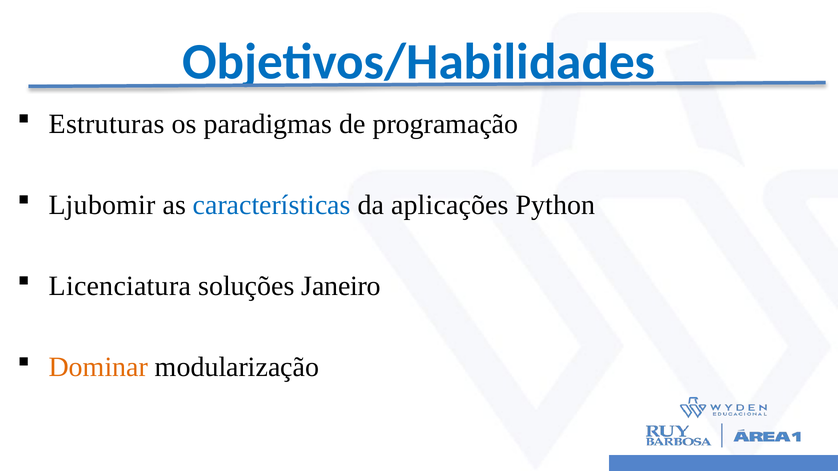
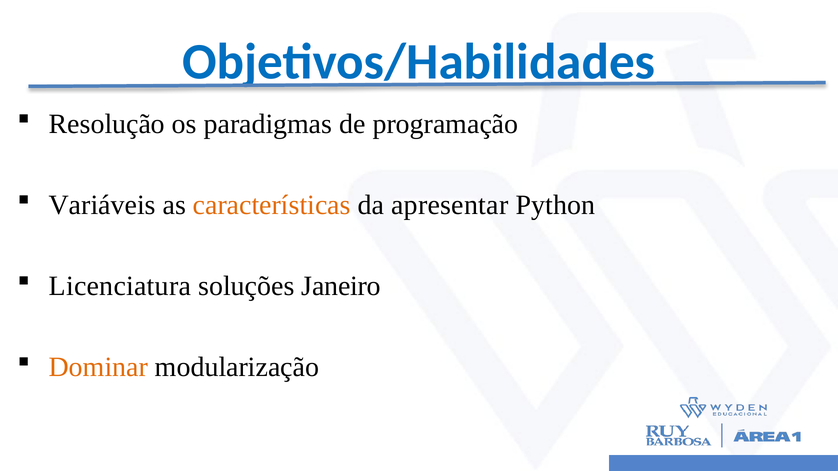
Estruturas: Estruturas -> Resolução
Ljubomir: Ljubomir -> Variáveis
características colour: blue -> orange
aplicações: aplicações -> apresentar
